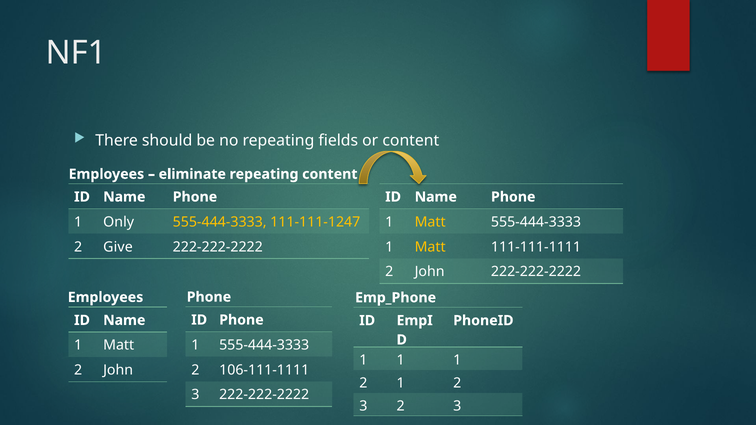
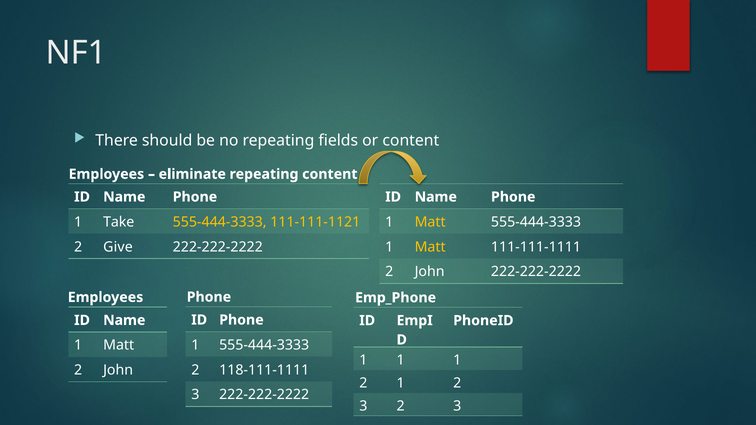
Only: Only -> Take
111-111-1247: 111-111-1247 -> 111-111-1121
106-111-1111: 106-111-1111 -> 118-111-1111
